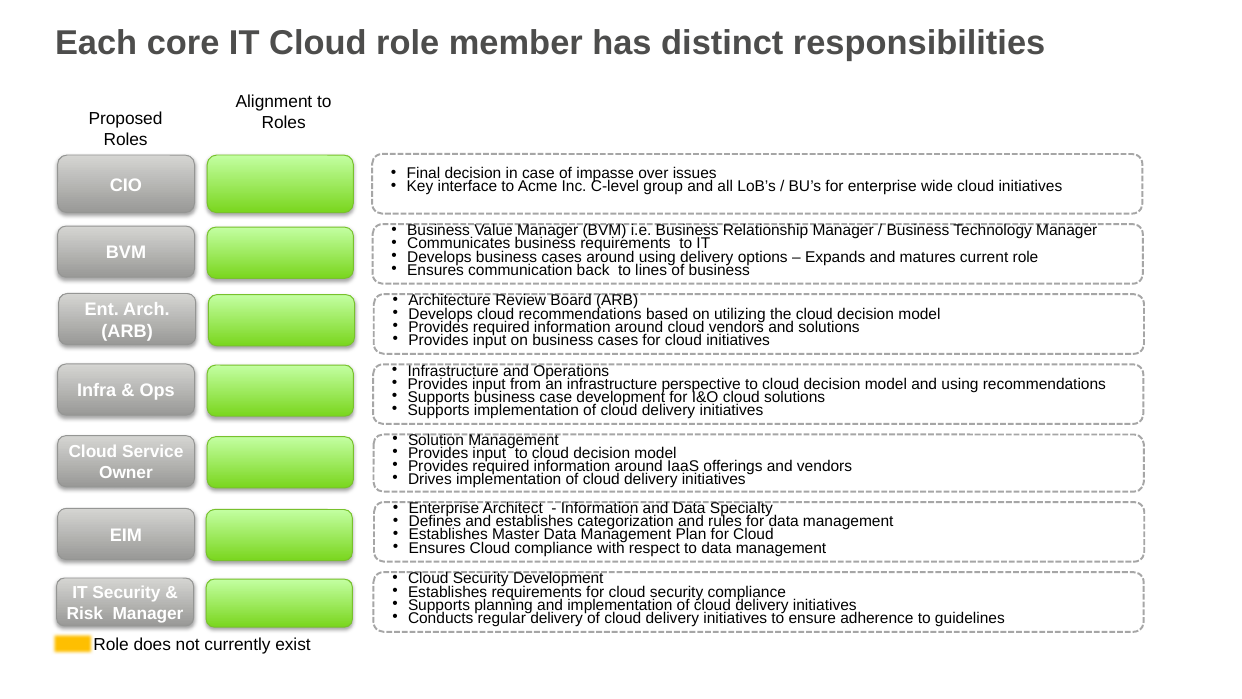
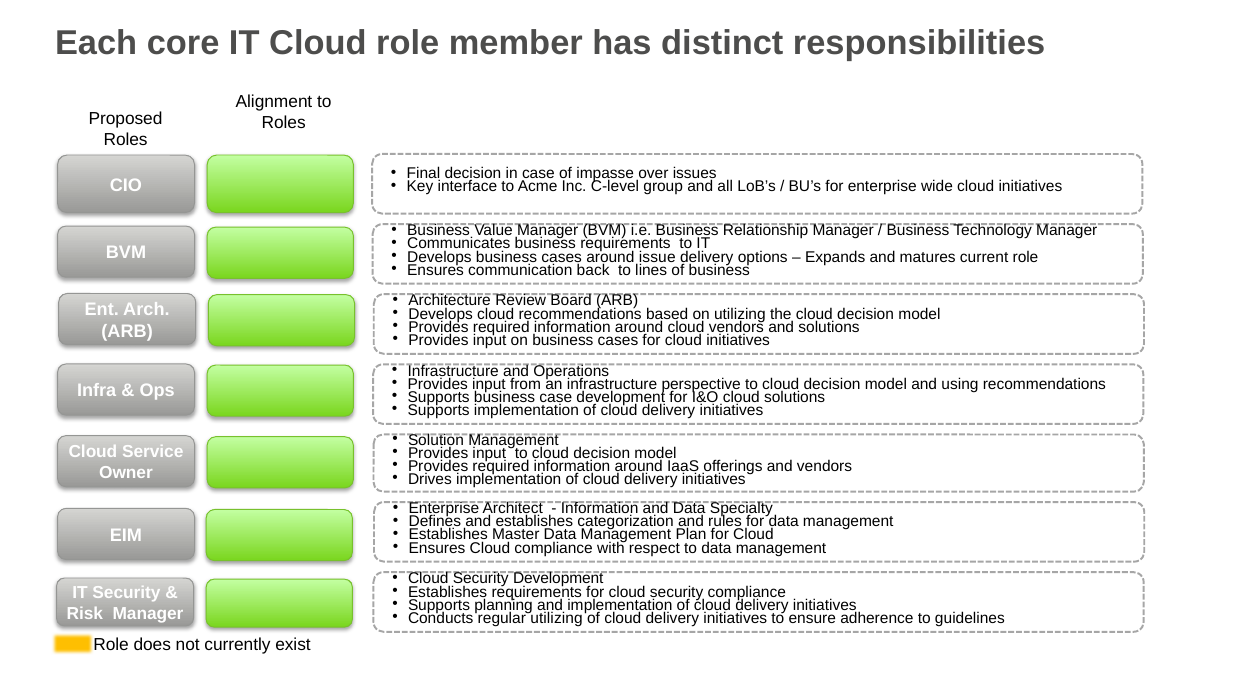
around using: using -> issue
regular delivery: delivery -> utilizing
